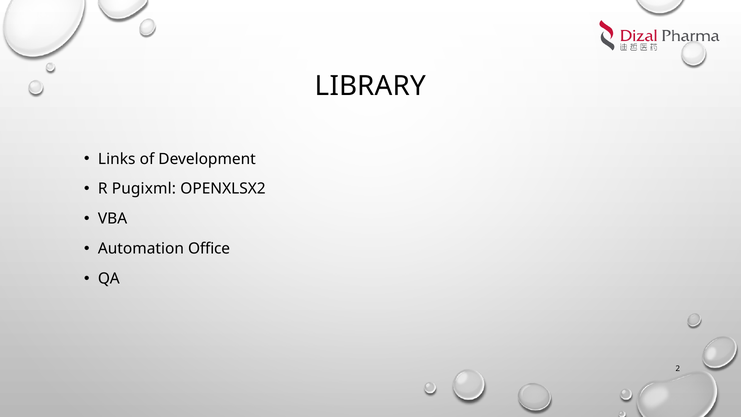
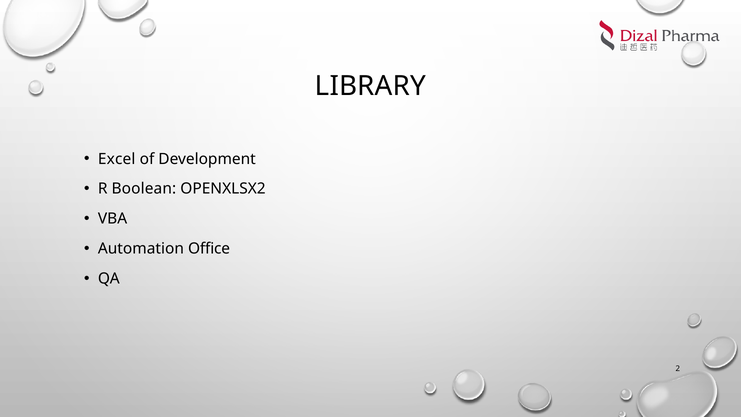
Links: Links -> Excel
Pugixml: Pugixml -> Boolean
